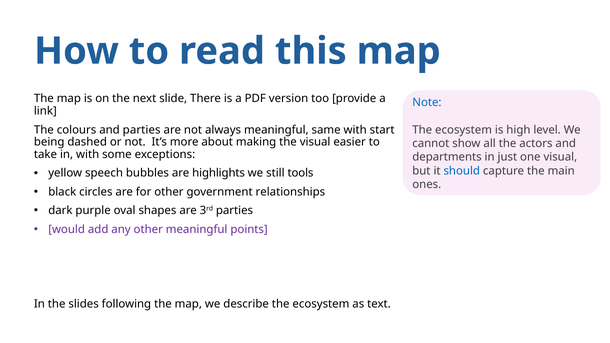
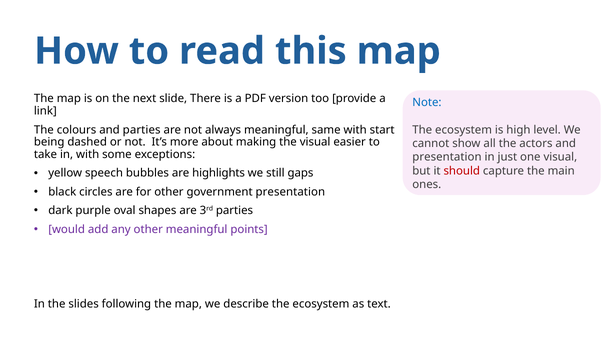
departments at (447, 157): departments -> presentation
tools: tools -> gaps
should colour: blue -> red
government relationships: relationships -> presentation
